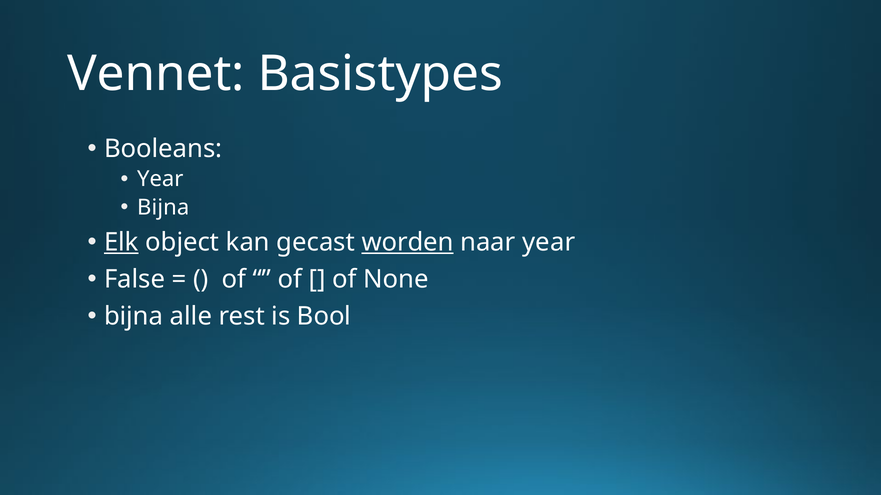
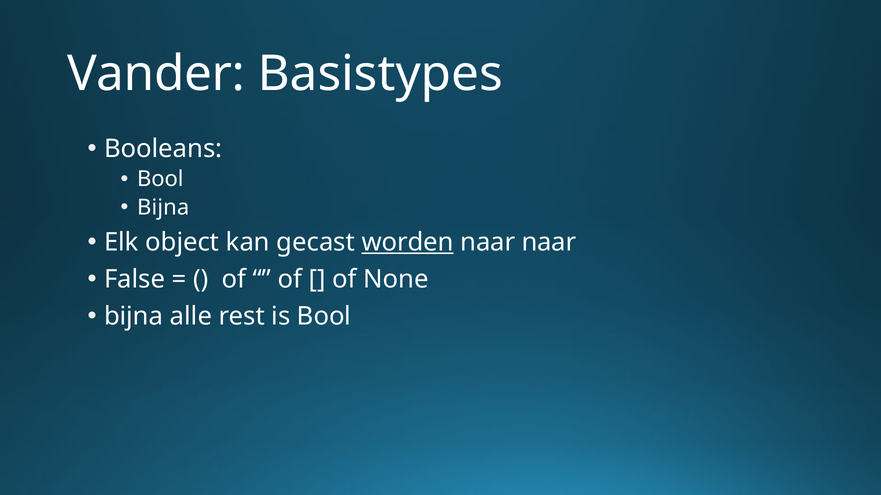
Vennet: Vennet -> Vander
Year at (160, 179): Year -> Bool
Elk underline: present -> none
naar year: year -> naar
